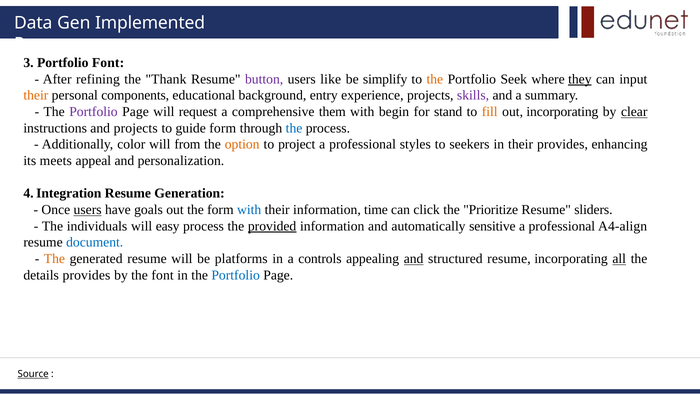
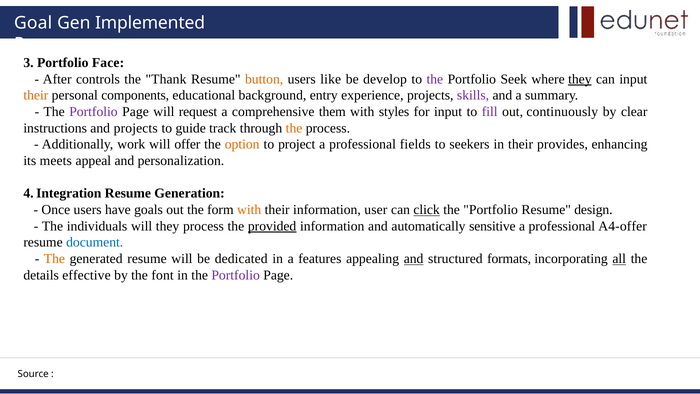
Data: Data -> Goal
Portfolio Font: Font -> Face
refining: refining -> controls
button colour: purple -> orange
simplify: simplify -> develop
the at (435, 79) colour: orange -> purple
begin: begin -> styles
for stand: stand -> input
fill colour: orange -> purple
out incorporating: incorporating -> continuously
clear underline: present -> none
guide form: form -> track
the at (294, 128) colour: blue -> orange
color: color -> work
from: from -> offer
styles: styles -> fields
users at (88, 210) underline: present -> none
with at (249, 210) colour: blue -> orange
time: time -> user
click underline: none -> present
Prioritize at (491, 210): Prioritize -> Portfolio
sliders: sliders -> design
will easy: easy -> they
A4-align: A4-align -> A4-offer
platforms: platforms -> dedicated
controls: controls -> features
structured resume: resume -> formats
details provides: provides -> effective
Portfolio at (236, 275) colour: blue -> purple
Source underline: present -> none
